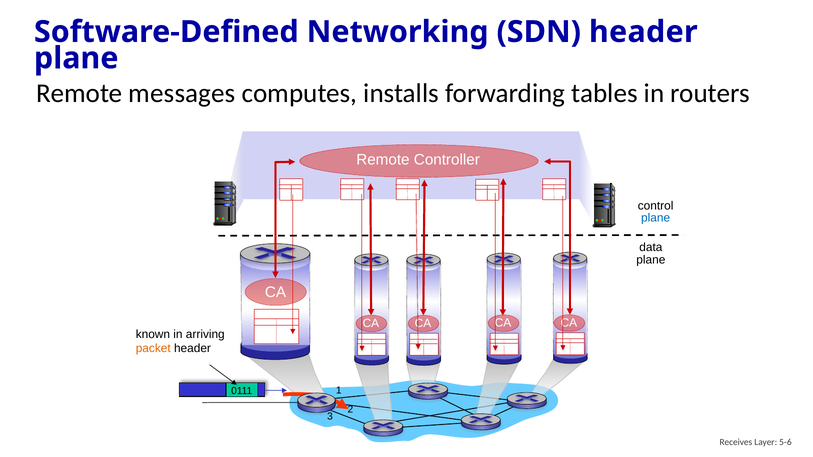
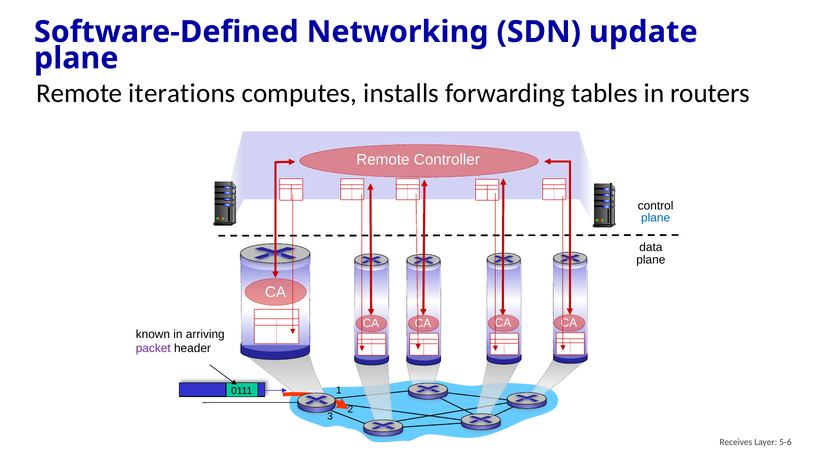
SDN header: header -> update
messages: messages -> iterations
packet colour: orange -> purple
